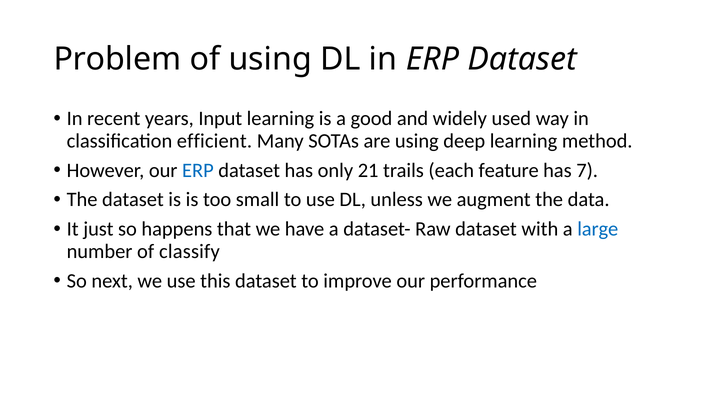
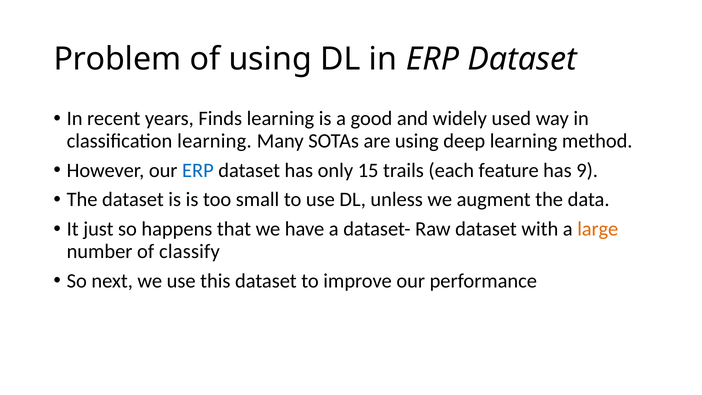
Input: Input -> Finds
classification efficient: efficient -> learning
21: 21 -> 15
7: 7 -> 9
large colour: blue -> orange
